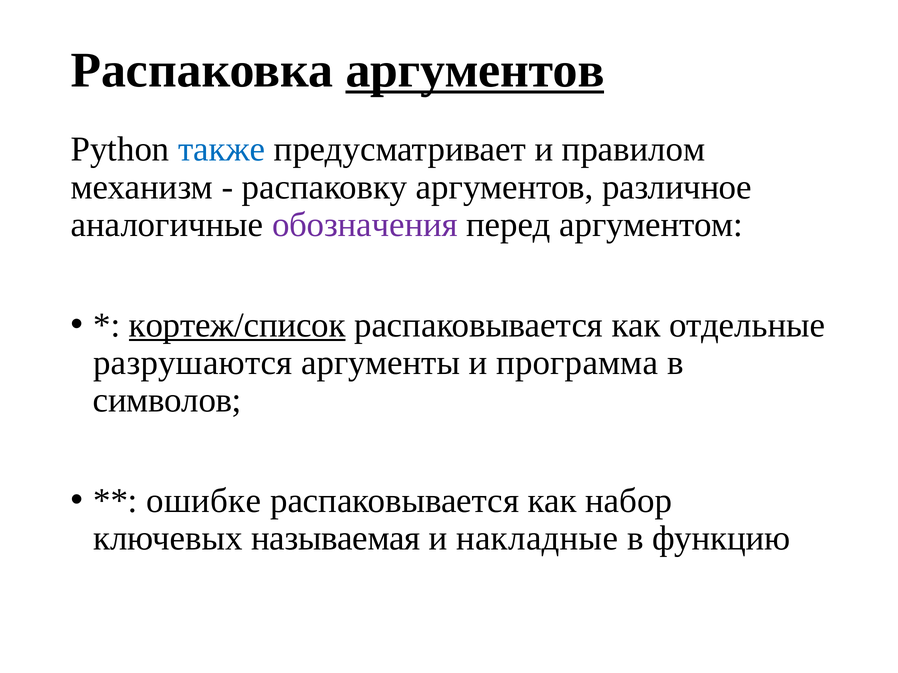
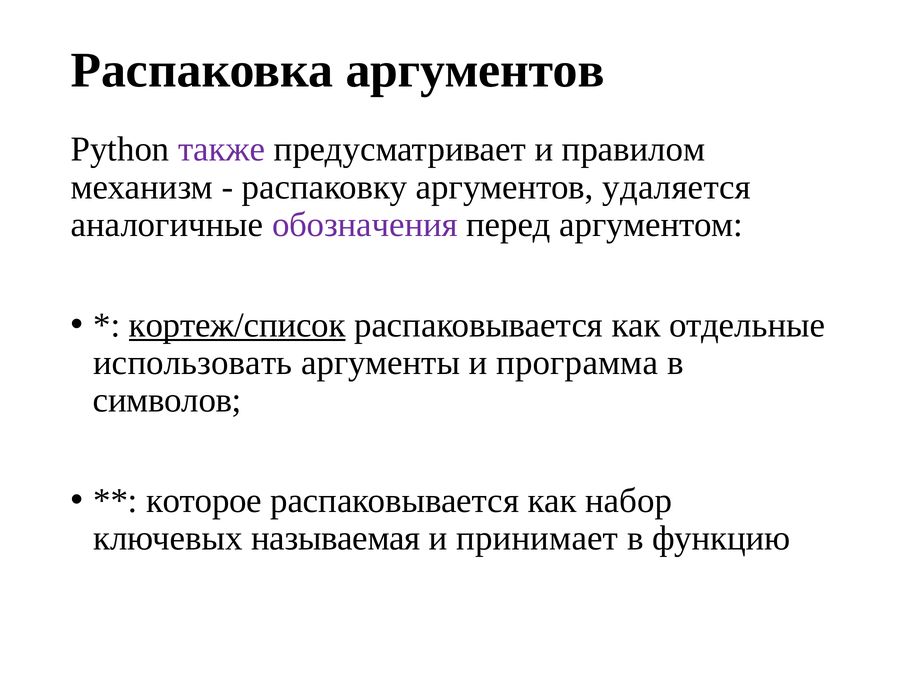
аргументов at (475, 70) underline: present -> none
также colour: blue -> purple
различное: различное -> удаляется
разрушаются: разрушаются -> использовать
ошибке: ошибке -> которое
накладные: накладные -> принимает
